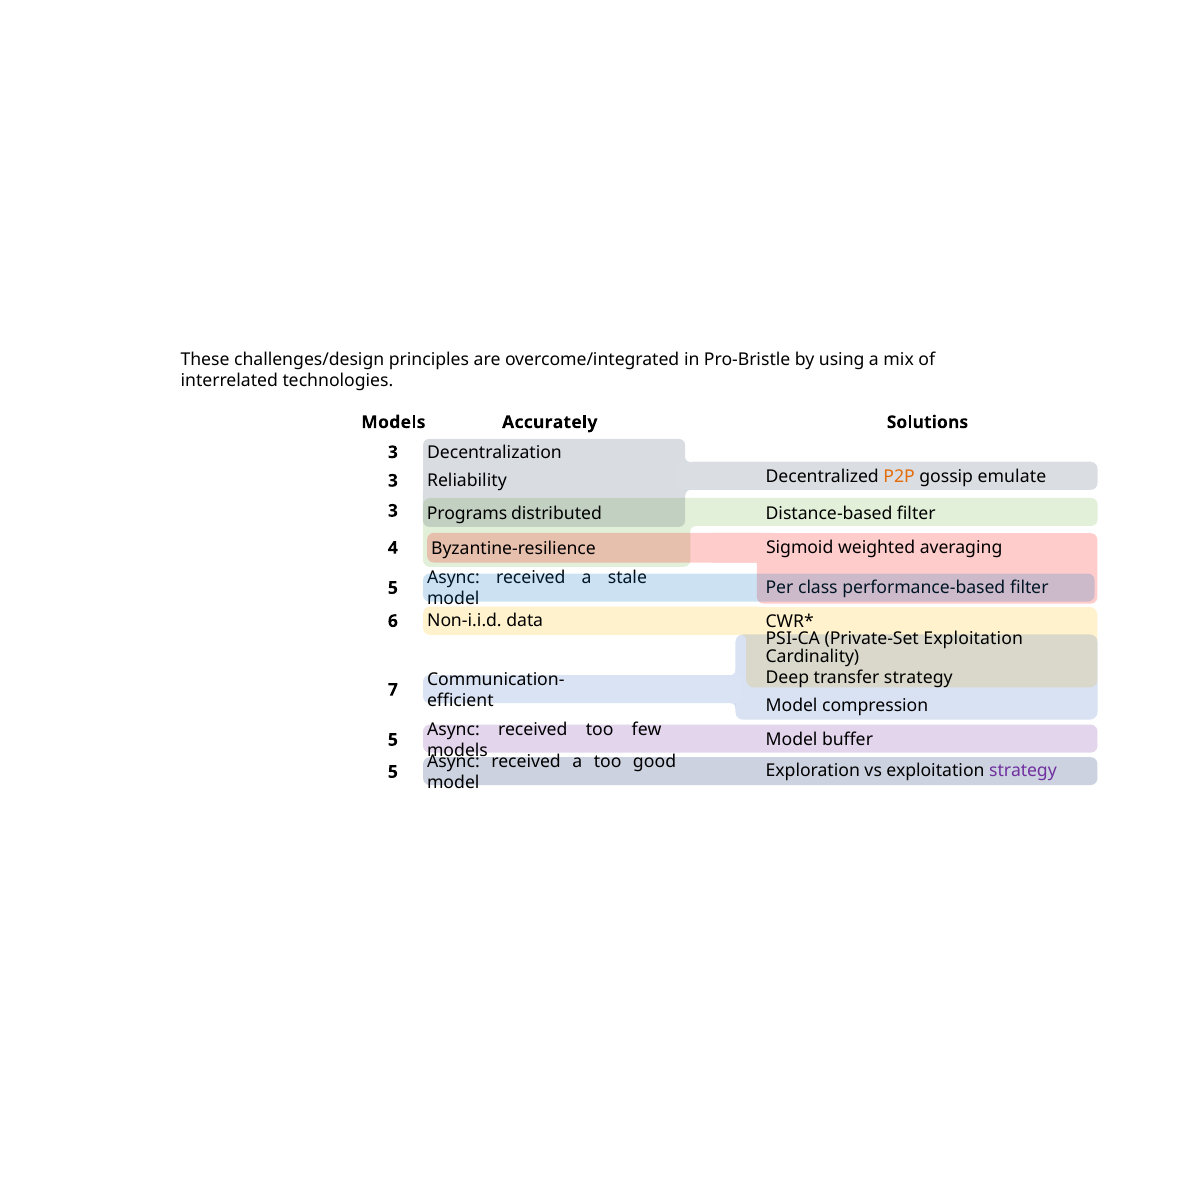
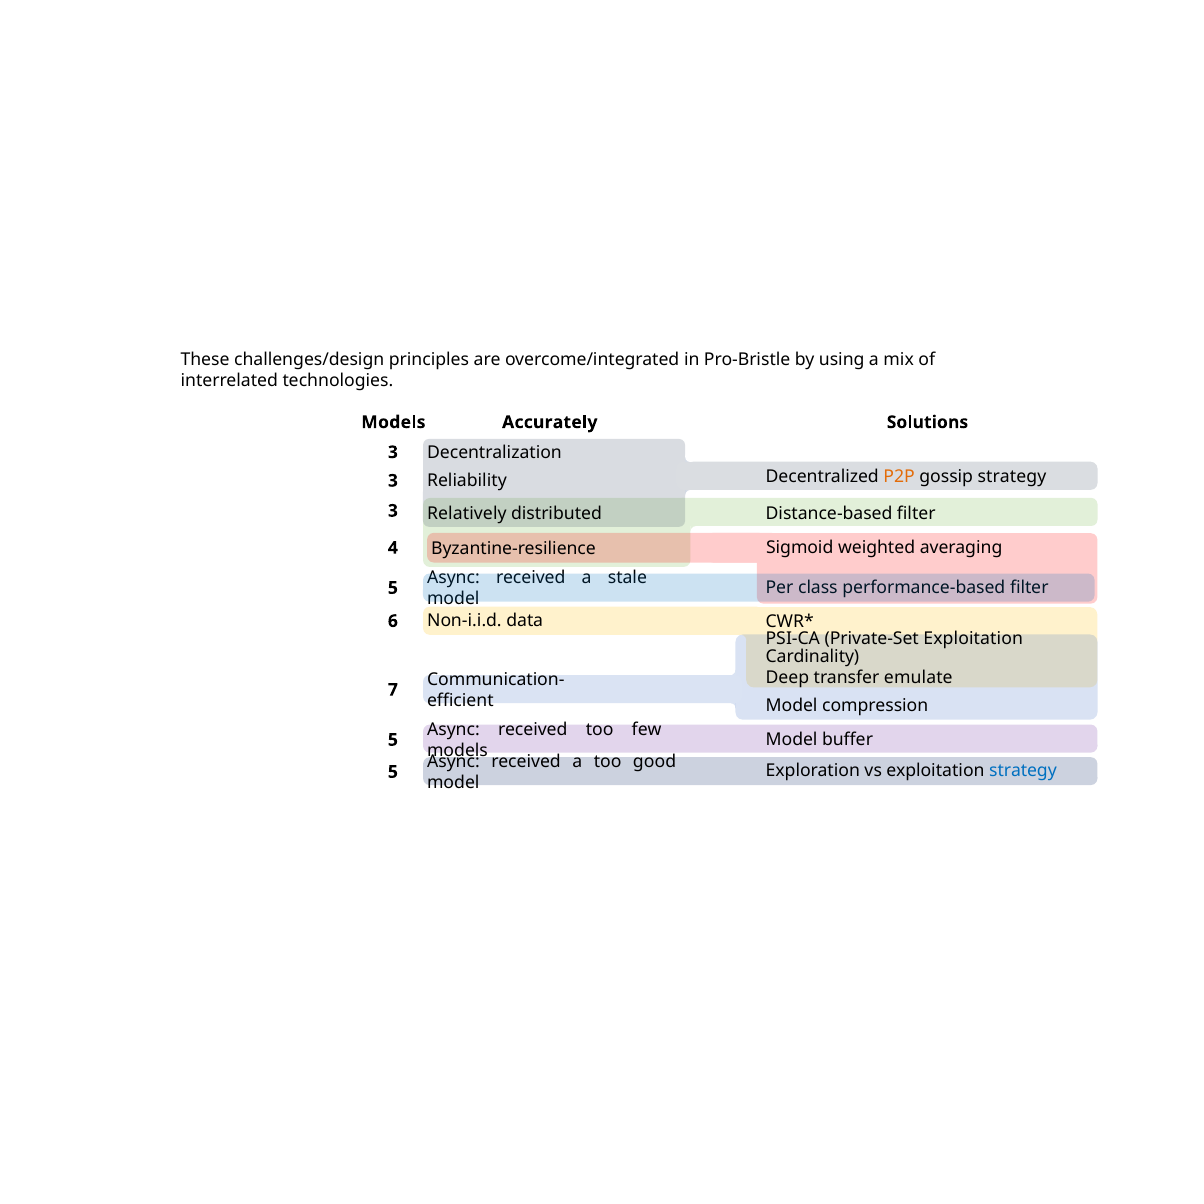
gossip emulate: emulate -> strategy
Programs: Programs -> Relatively
transfer strategy: strategy -> emulate
strategy at (1023, 771) colour: purple -> blue
